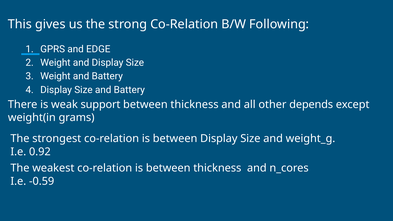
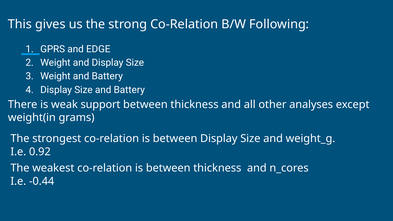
depends: depends -> analyses
-0.59: -0.59 -> -0.44
